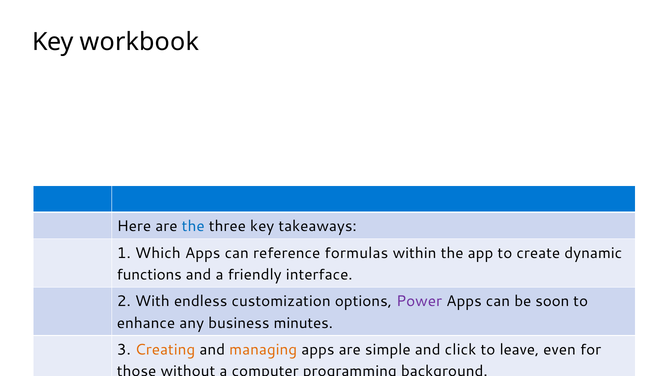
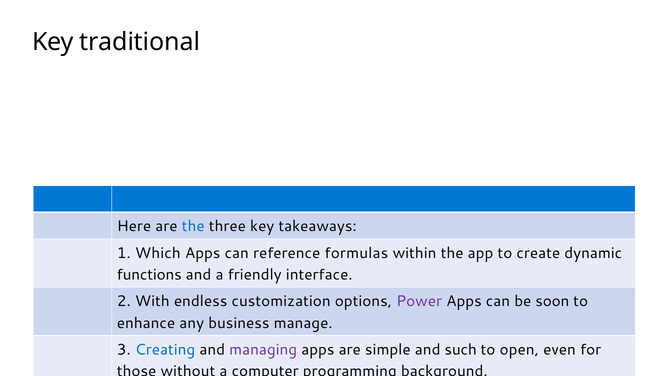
workbook: workbook -> traditional
minutes: minutes -> manage
Creating colour: orange -> blue
managing colour: orange -> purple
click: click -> such
leave: leave -> open
